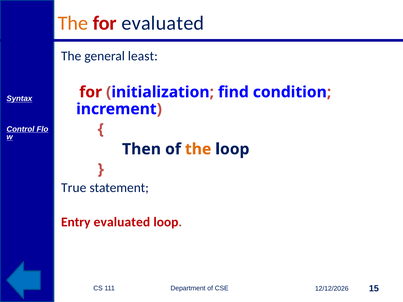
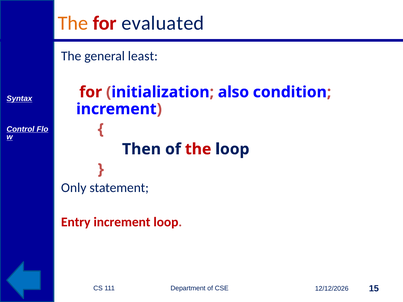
find: find -> also
the at (198, 149) colour: orange -> red
True: True -> Only
Entry evaluated: evaluated -> increment
